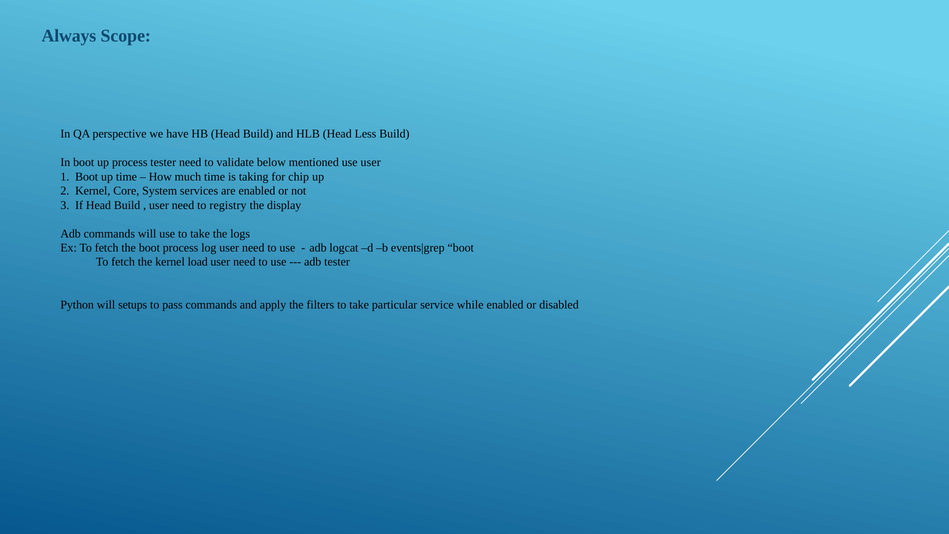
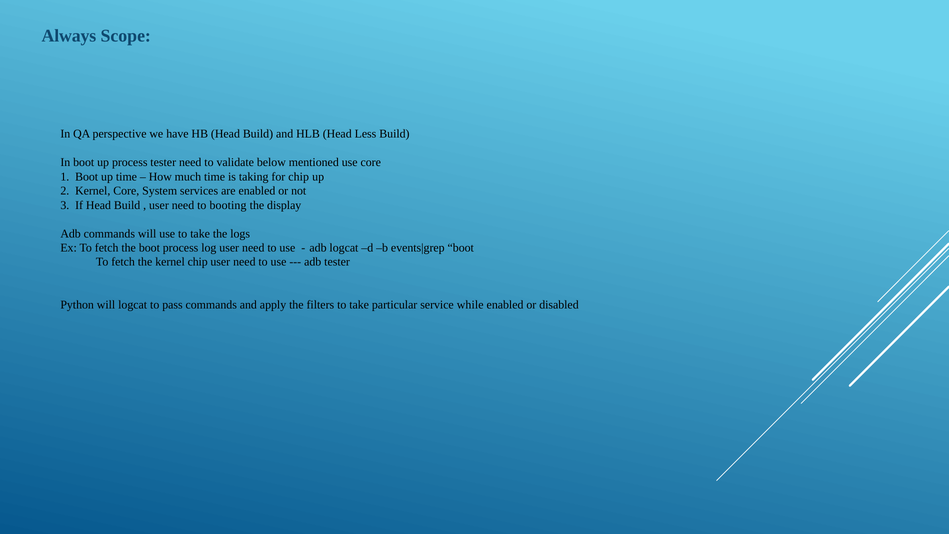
use user: user -> core
registry: registry -> booting
kernel load: load -> chip
will setups: setups -> logcat
